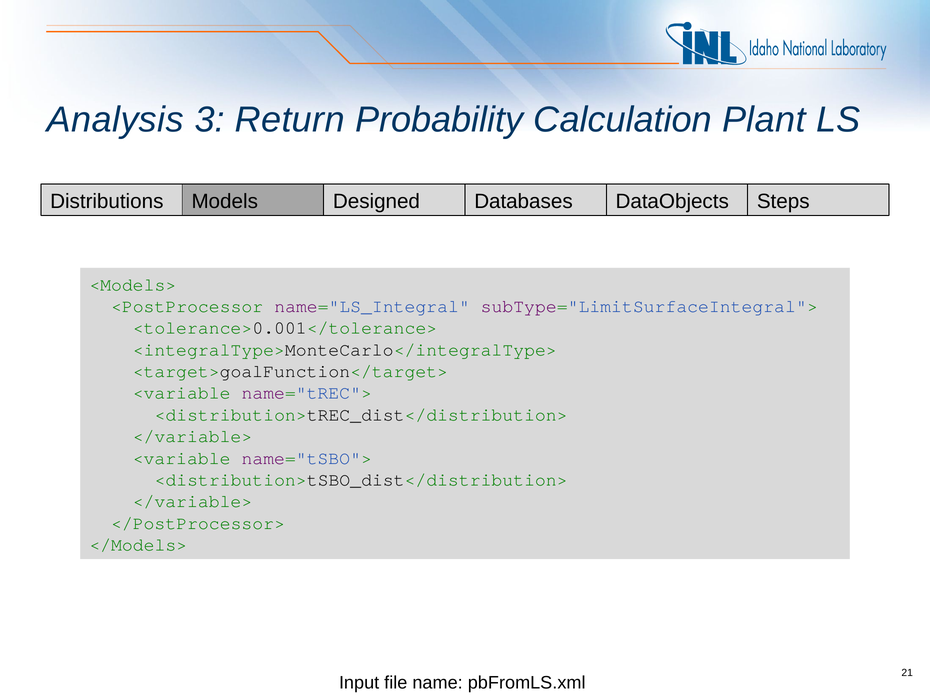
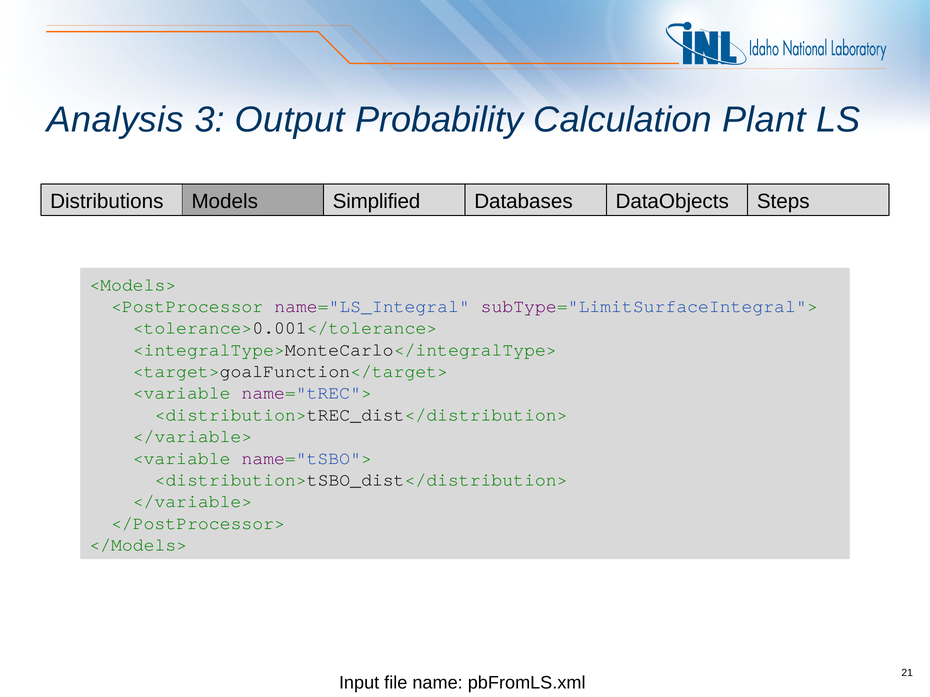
Return: Return -> Output
Designed: Designed -> Simplified
